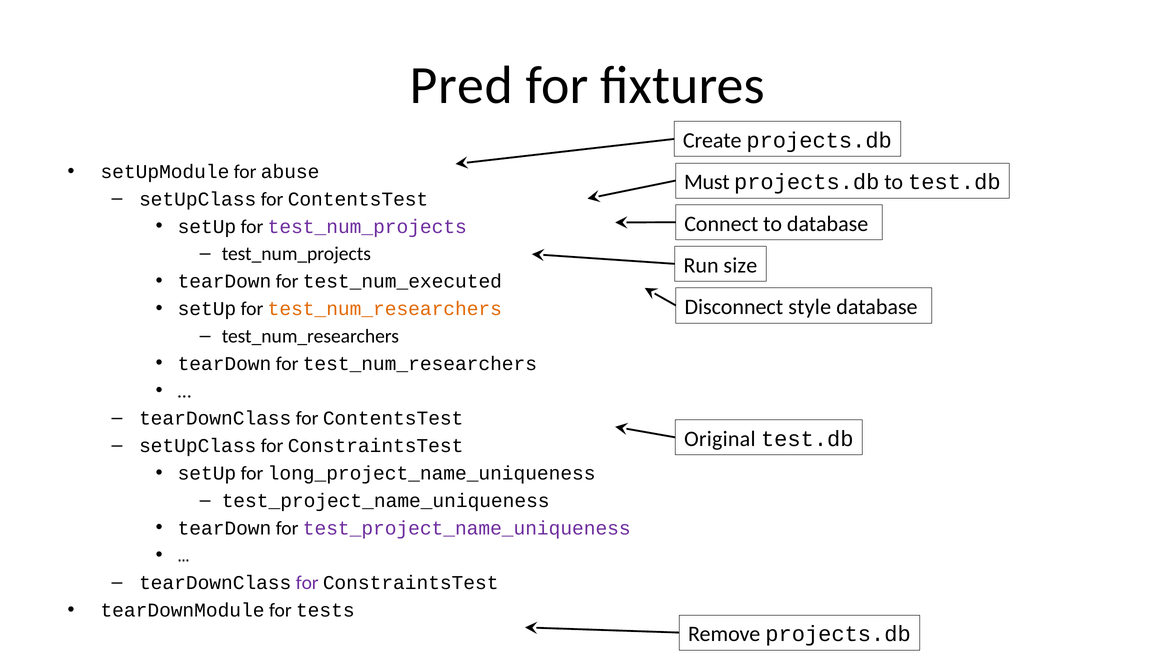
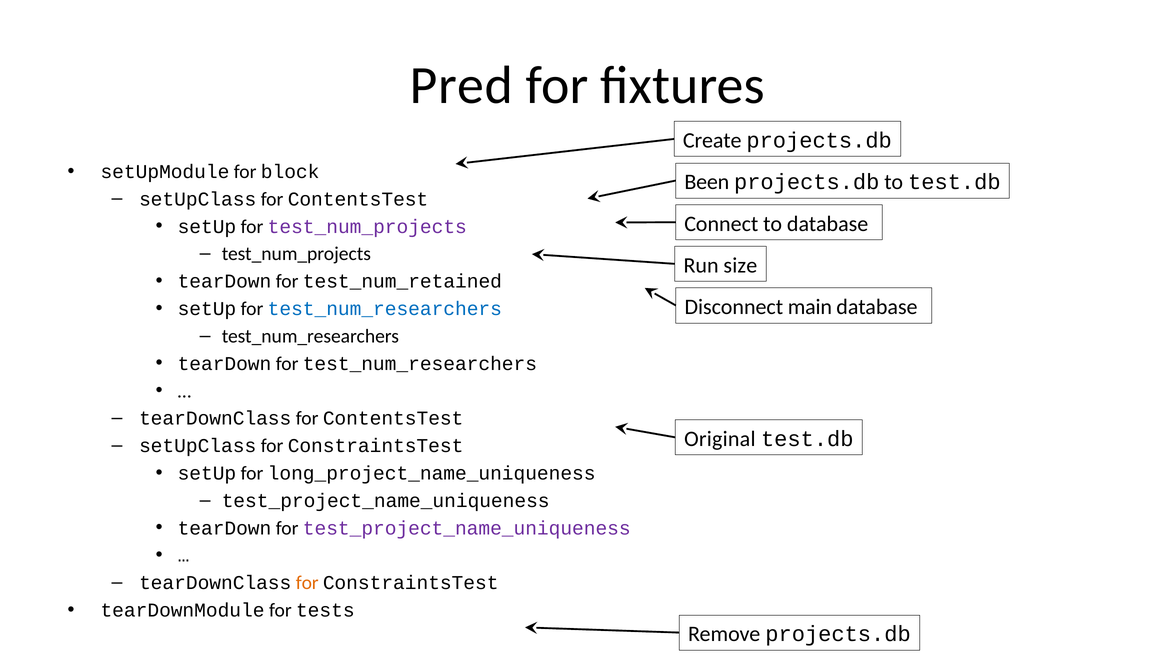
abuse: abuse -> block
Must: Must -> Been
test_num_executed: test_num_executed -> test_num_retained
style: style -> main
test_num_researchers at (385, 309) colour: orange -> blue
for at (307, 583) colour: purple -> orange
